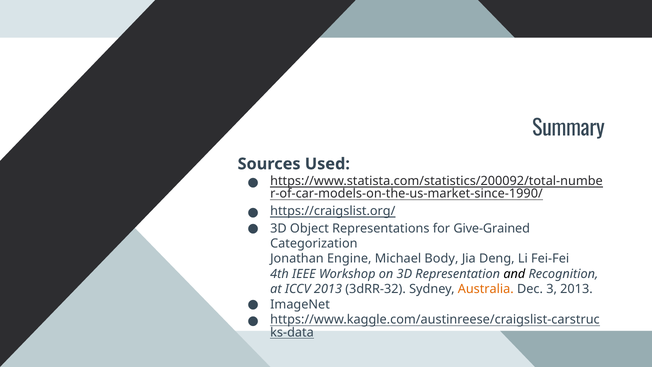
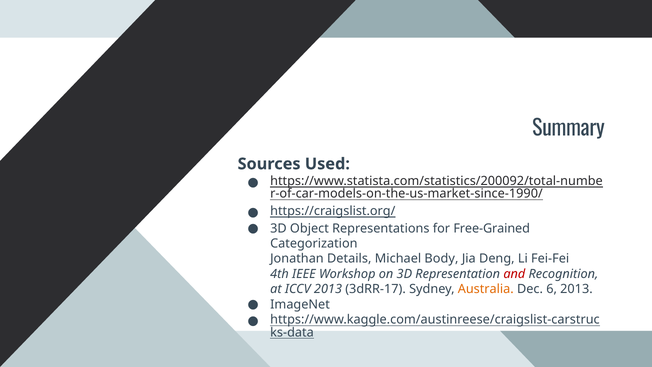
Give-Grained: Give-Grained -> Free-Grained
Engine: Engine -> Details
and colour: black -> red
3dRR-32: 3dRR-32 -> 3dRR-17
3: 3 -> 6
